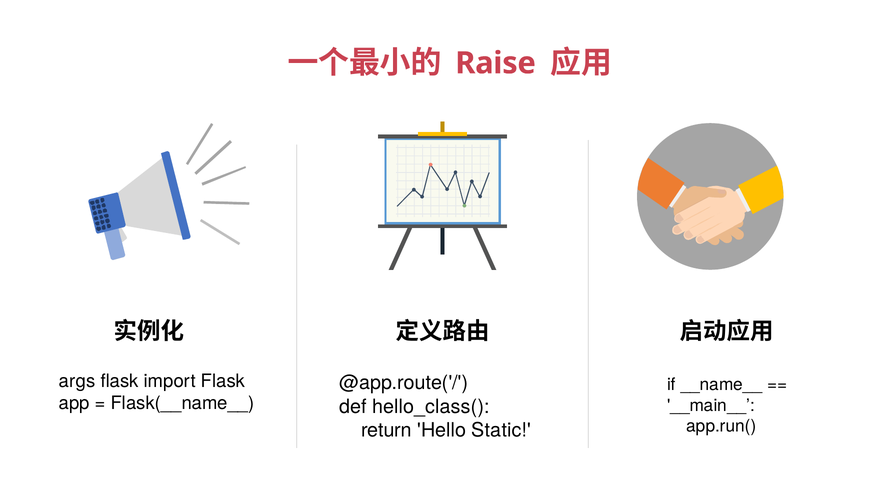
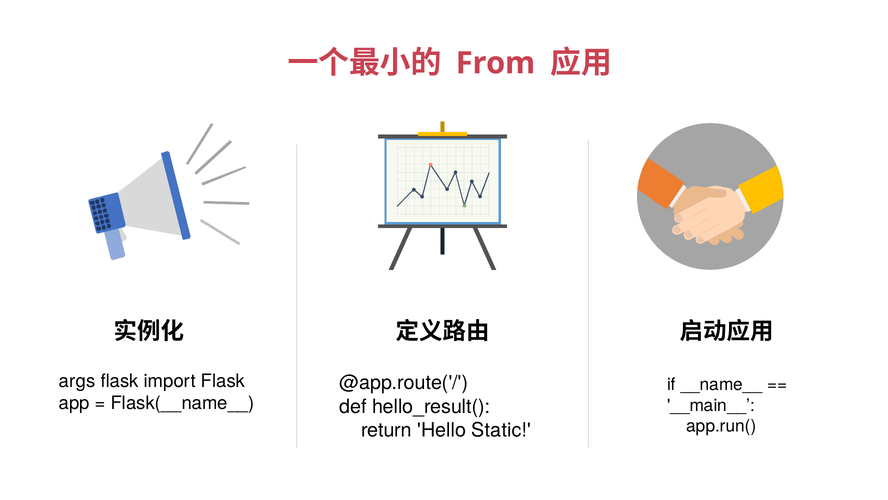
Raise: Raise -> From
hello_class(: hello_class( -> hello_result(
